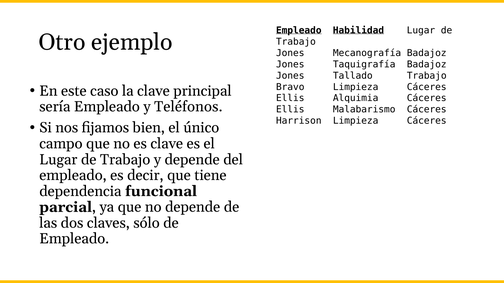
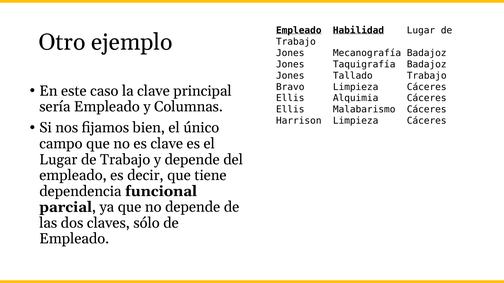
Teléfonos: Teléfonos -> Columnas
